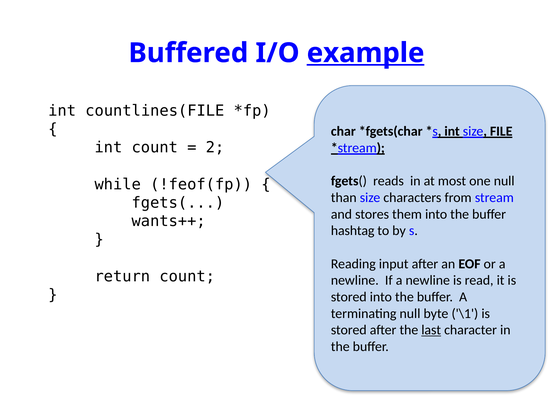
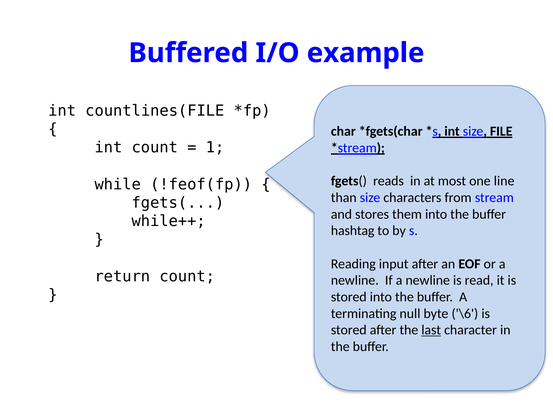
example underline: present -> none
2: 2 -> 1
one null: null -> line
wants++: wants++ -> while++
\1: \1 -> \6
